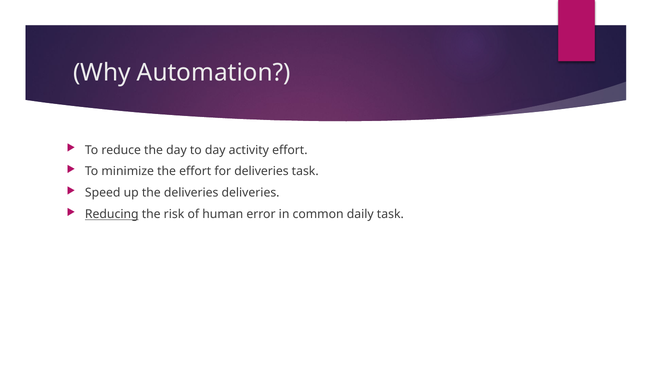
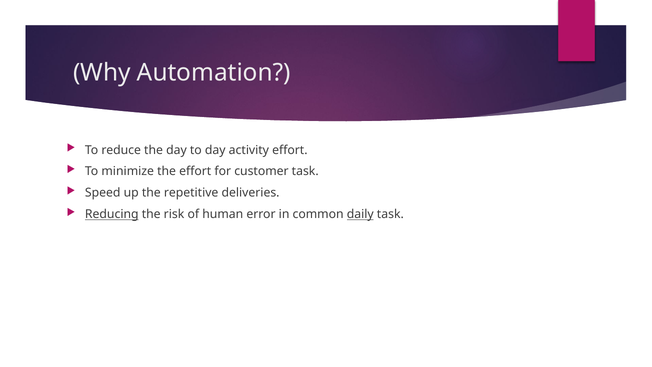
for deliveries: deliveries -> customer
the deliveries: deliveries -> repetitive
daily underline: none -> present
